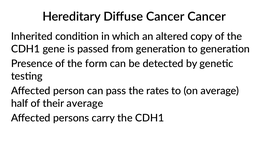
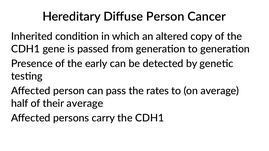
Diffuse Cancer: Cancer -> Person
form: form -> early
